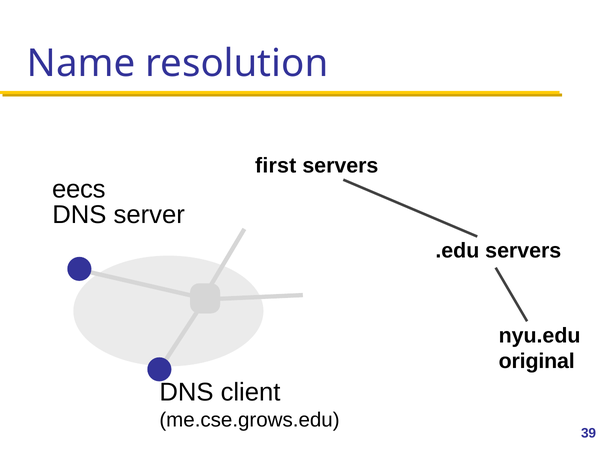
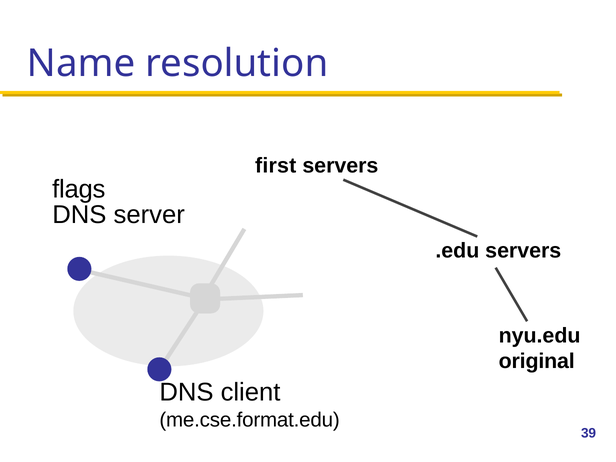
eecs: eecs -> flags
me.cse.grows.edu: me.cse.grows.edu -> me.cse.format.edu
